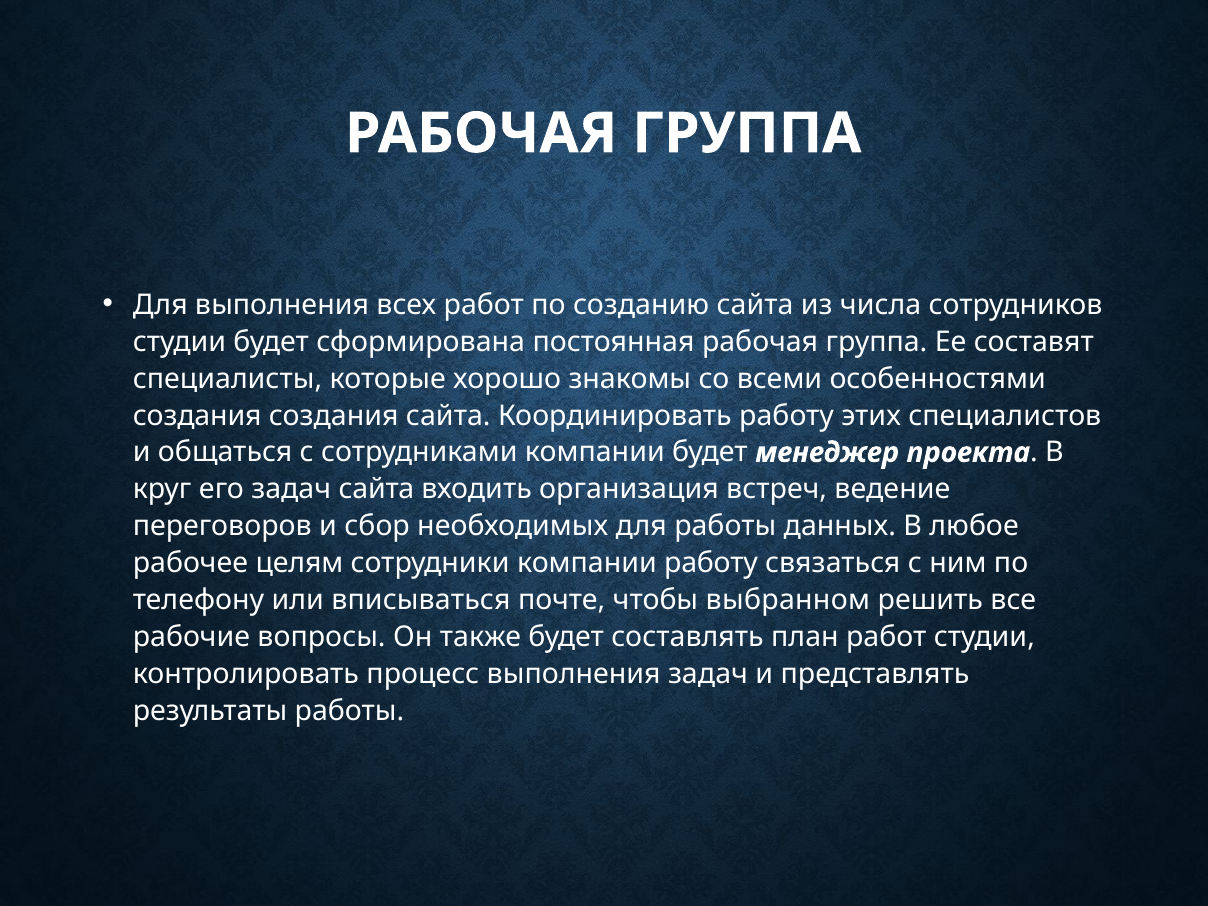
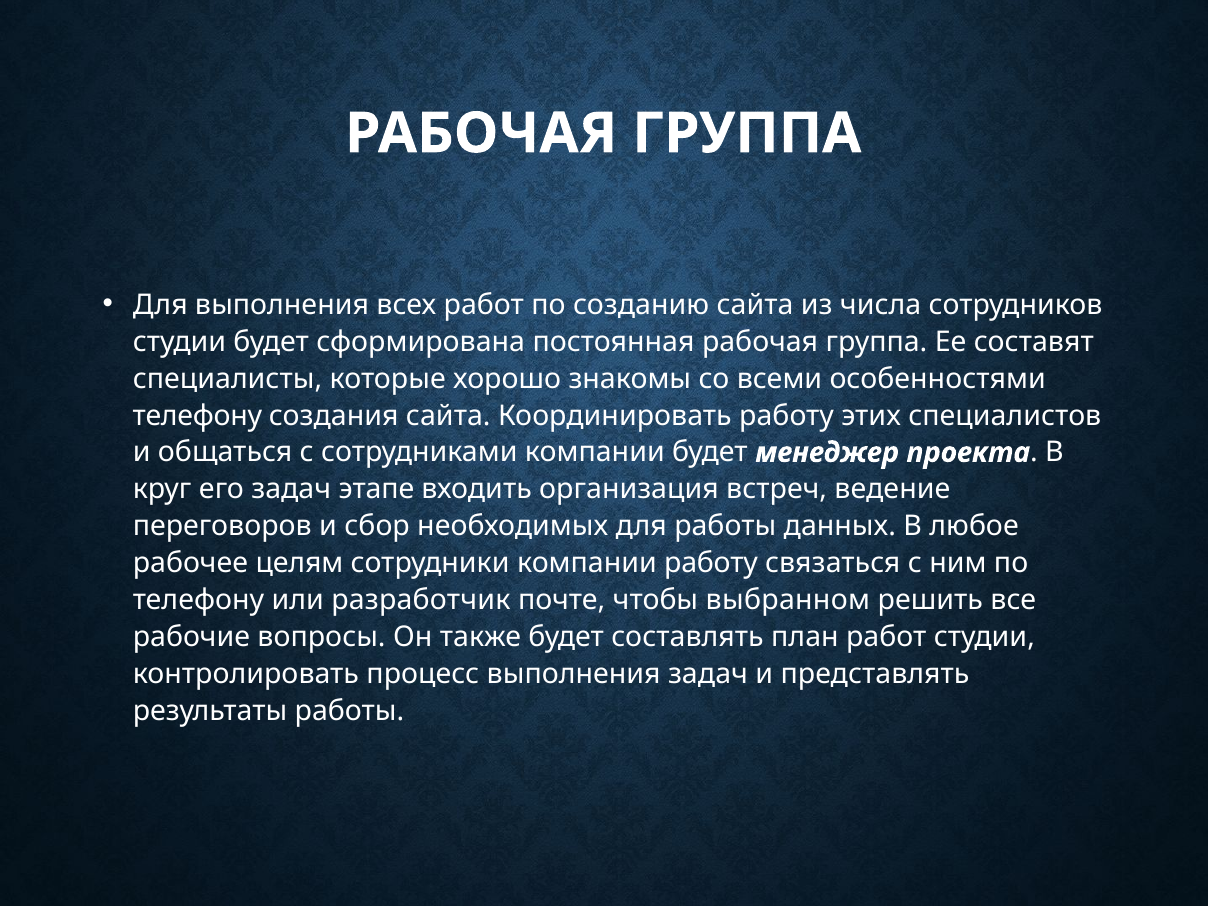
создания at (197, 416): создания -> телефону
задач сайта: сайта -> этапе
вписываться: вписываться -> разработчик
